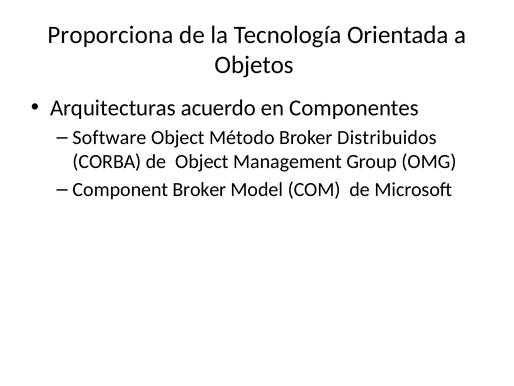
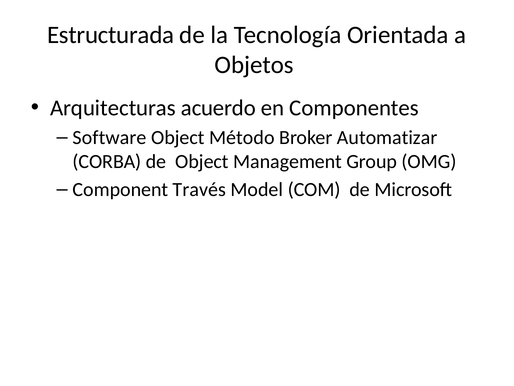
Proporciona: Proporciona -> Estructurada
Distribuidos: Distribuidos -> Automatizar
Component Broker: Broker -> Través
